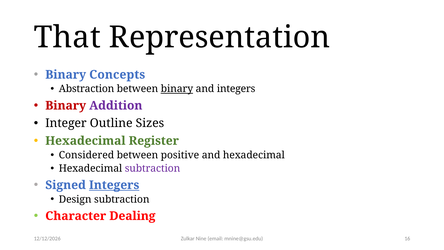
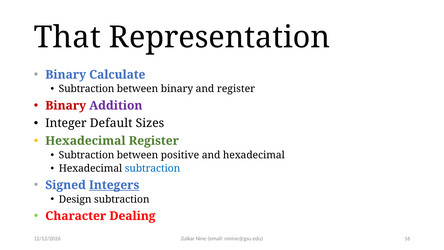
Concepts: Concepts -> Calculate
Abstraction at (87, 89): Abstraction -> Subtraction
binary at (177, 89) underline: present -> none
and integers: integers -> register
Outline: Outline -> Default
Considered at (86, 155): Considered -> Subtraction
subtraction at (153, 168) colour: purple -> blue
